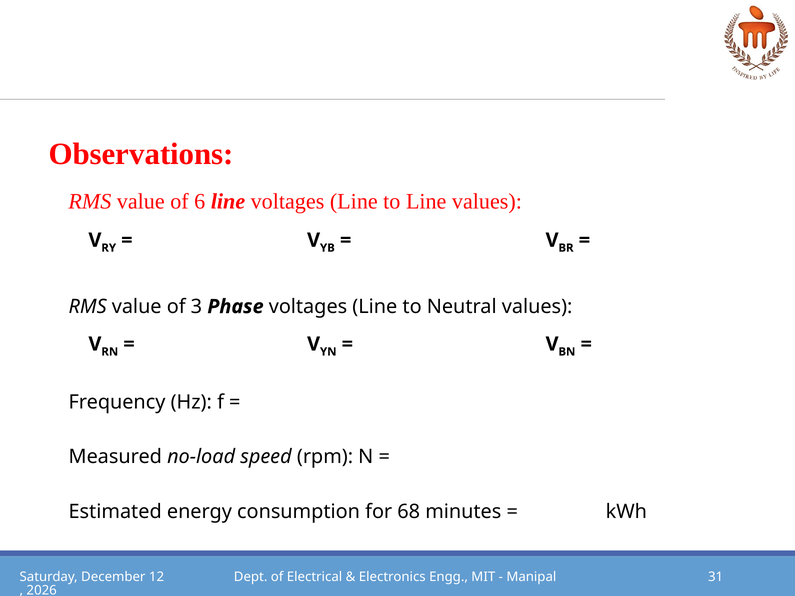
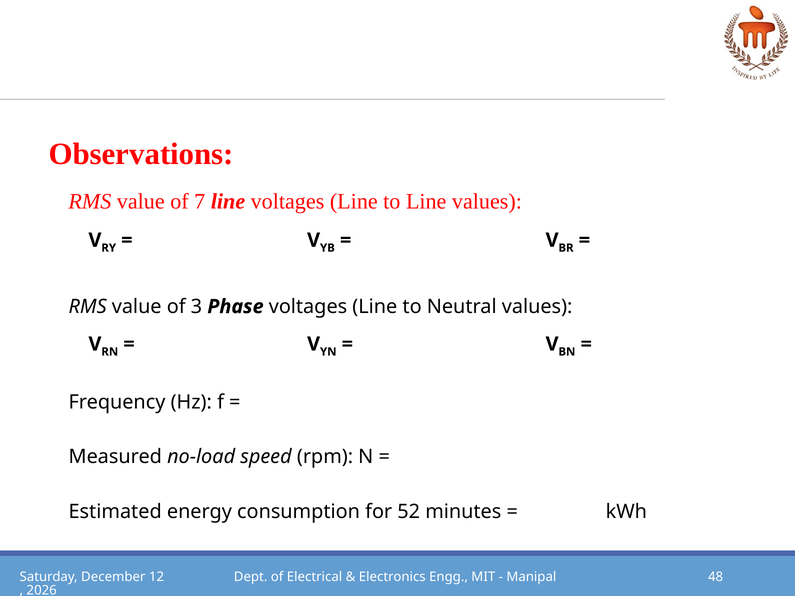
6: 6 -> 7
68: 68 -> 52
31: 31 -> 48
